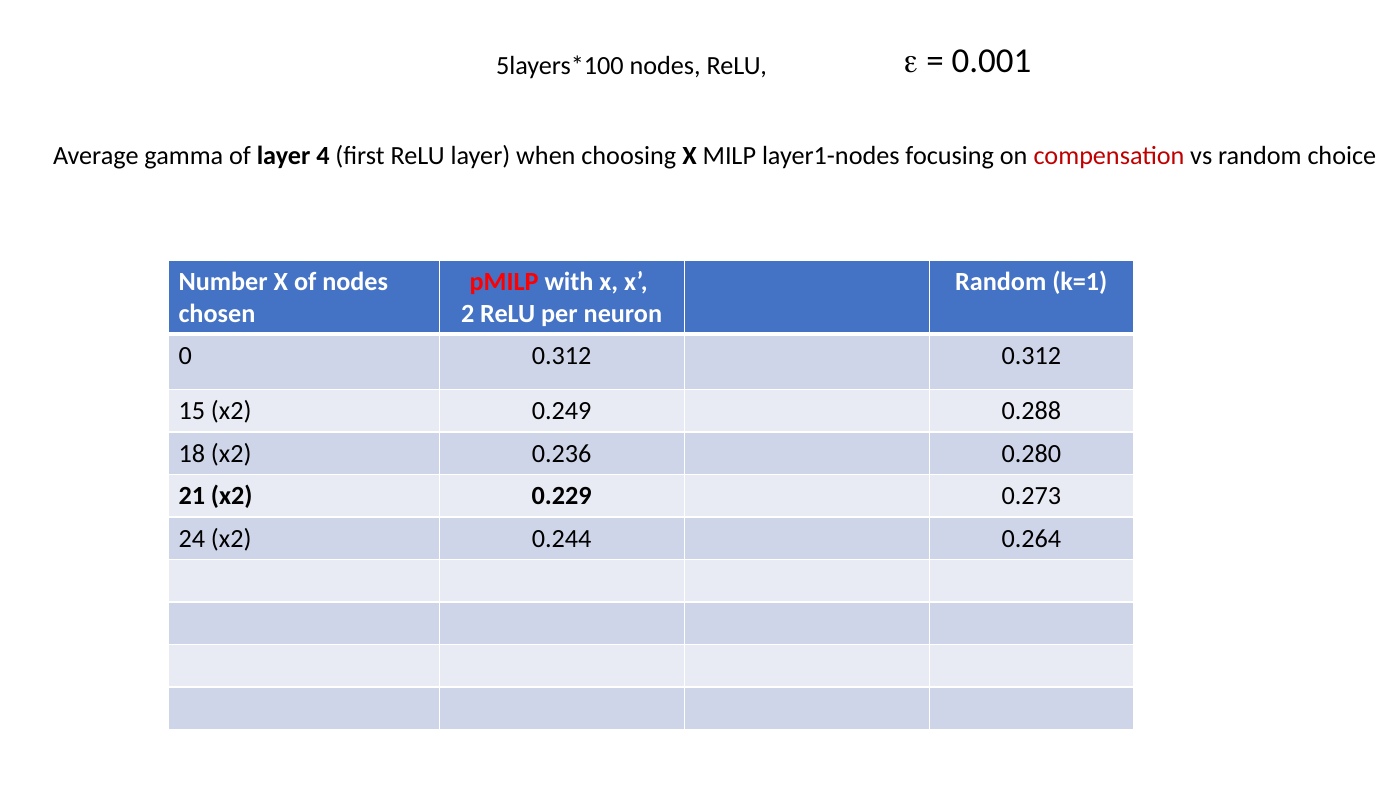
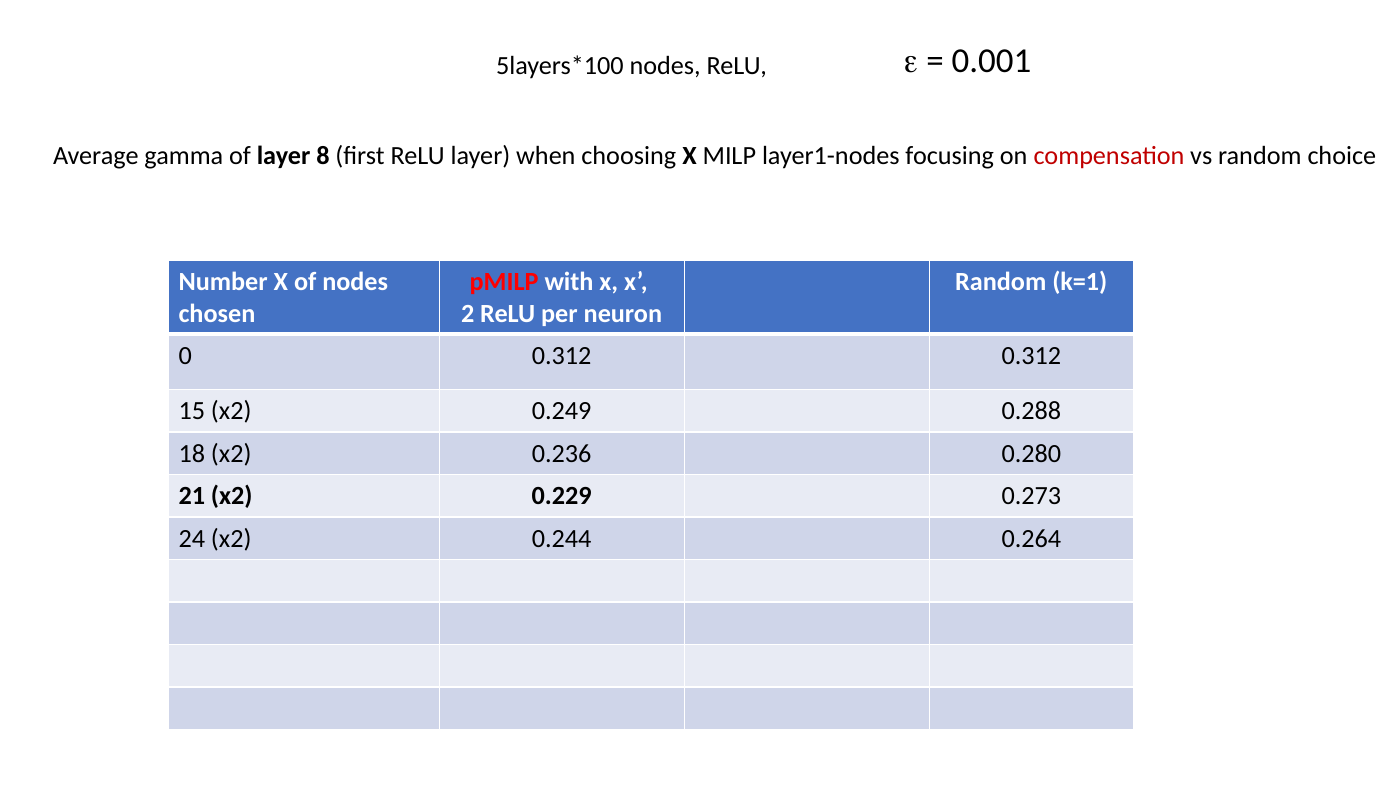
4: 4 -> 8
